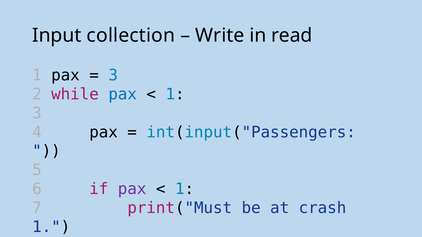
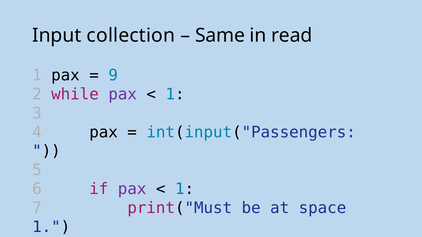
Write: Write -> Same
3 at (113, 75): 3 -> 9
pax at (123, 94) colour: blue -> purple
crash: crash -> space
